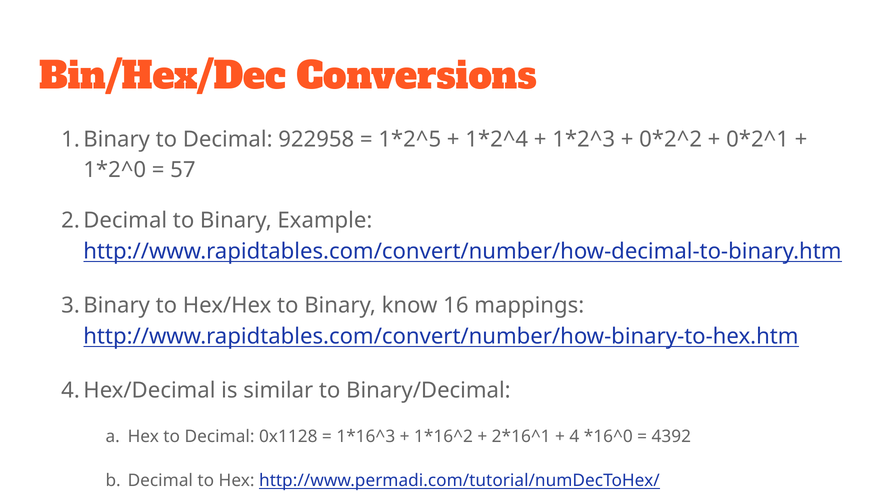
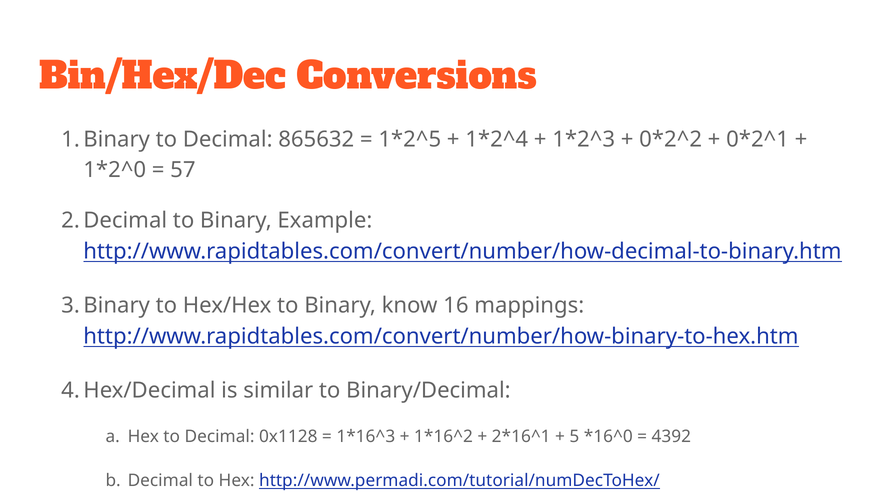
922958: 922958 -> 865632
4: 4 -> 5
